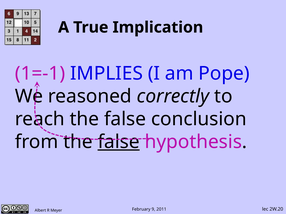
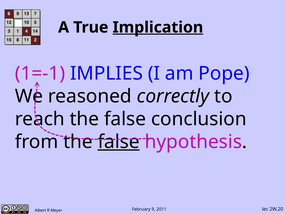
Implication underline: none -> present
